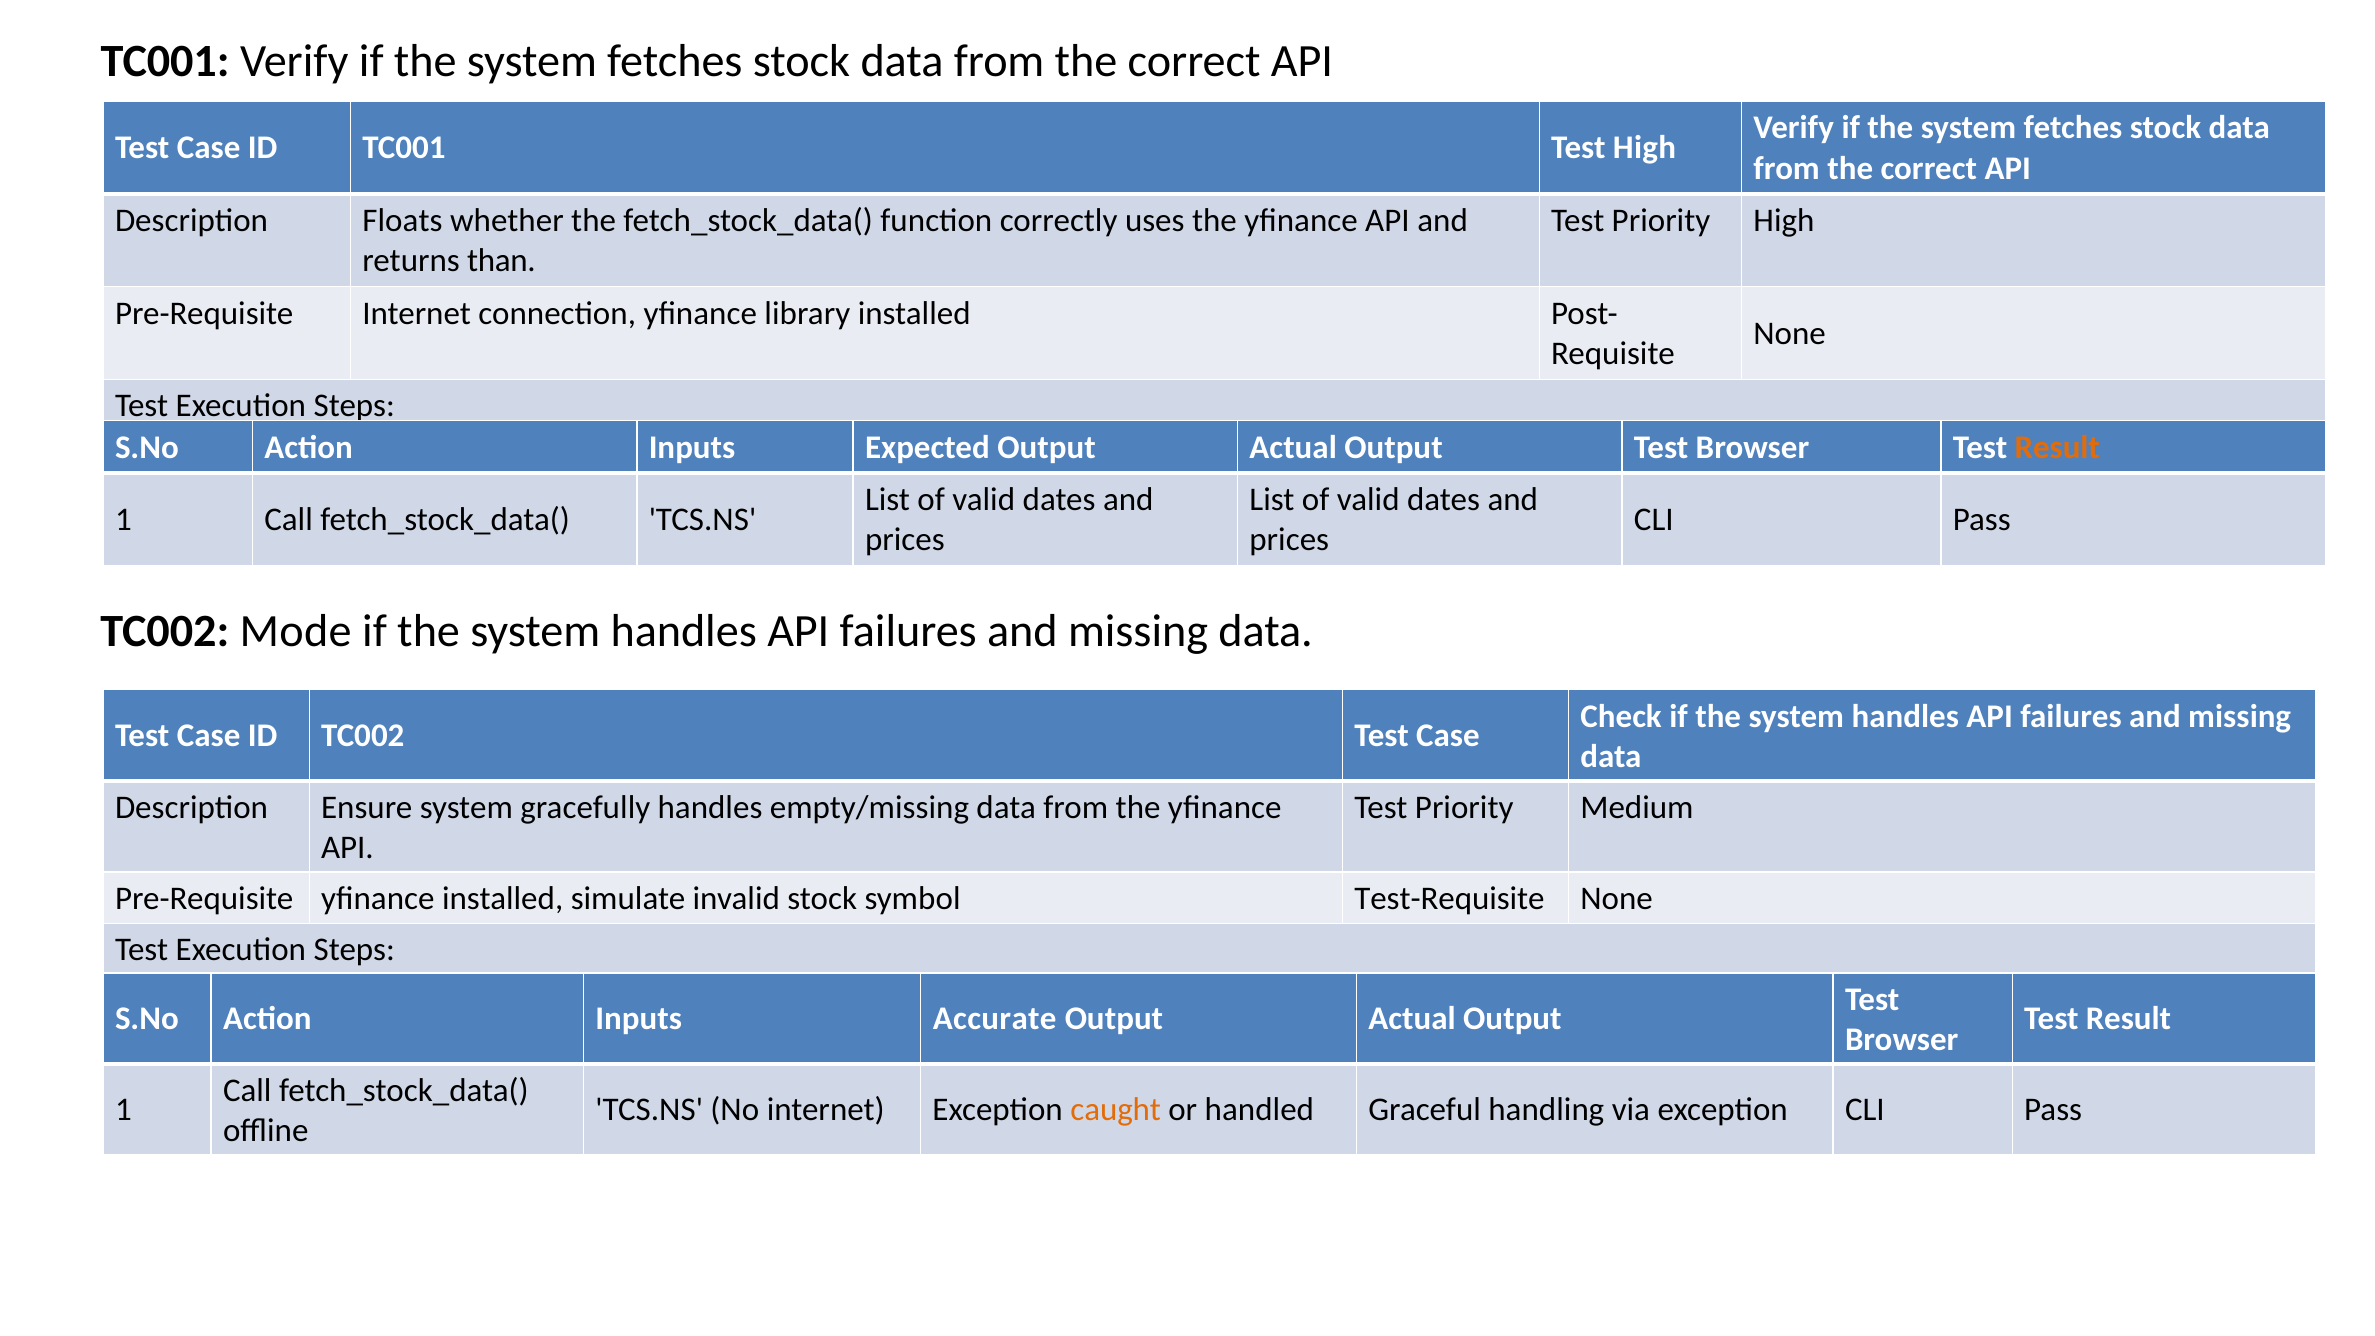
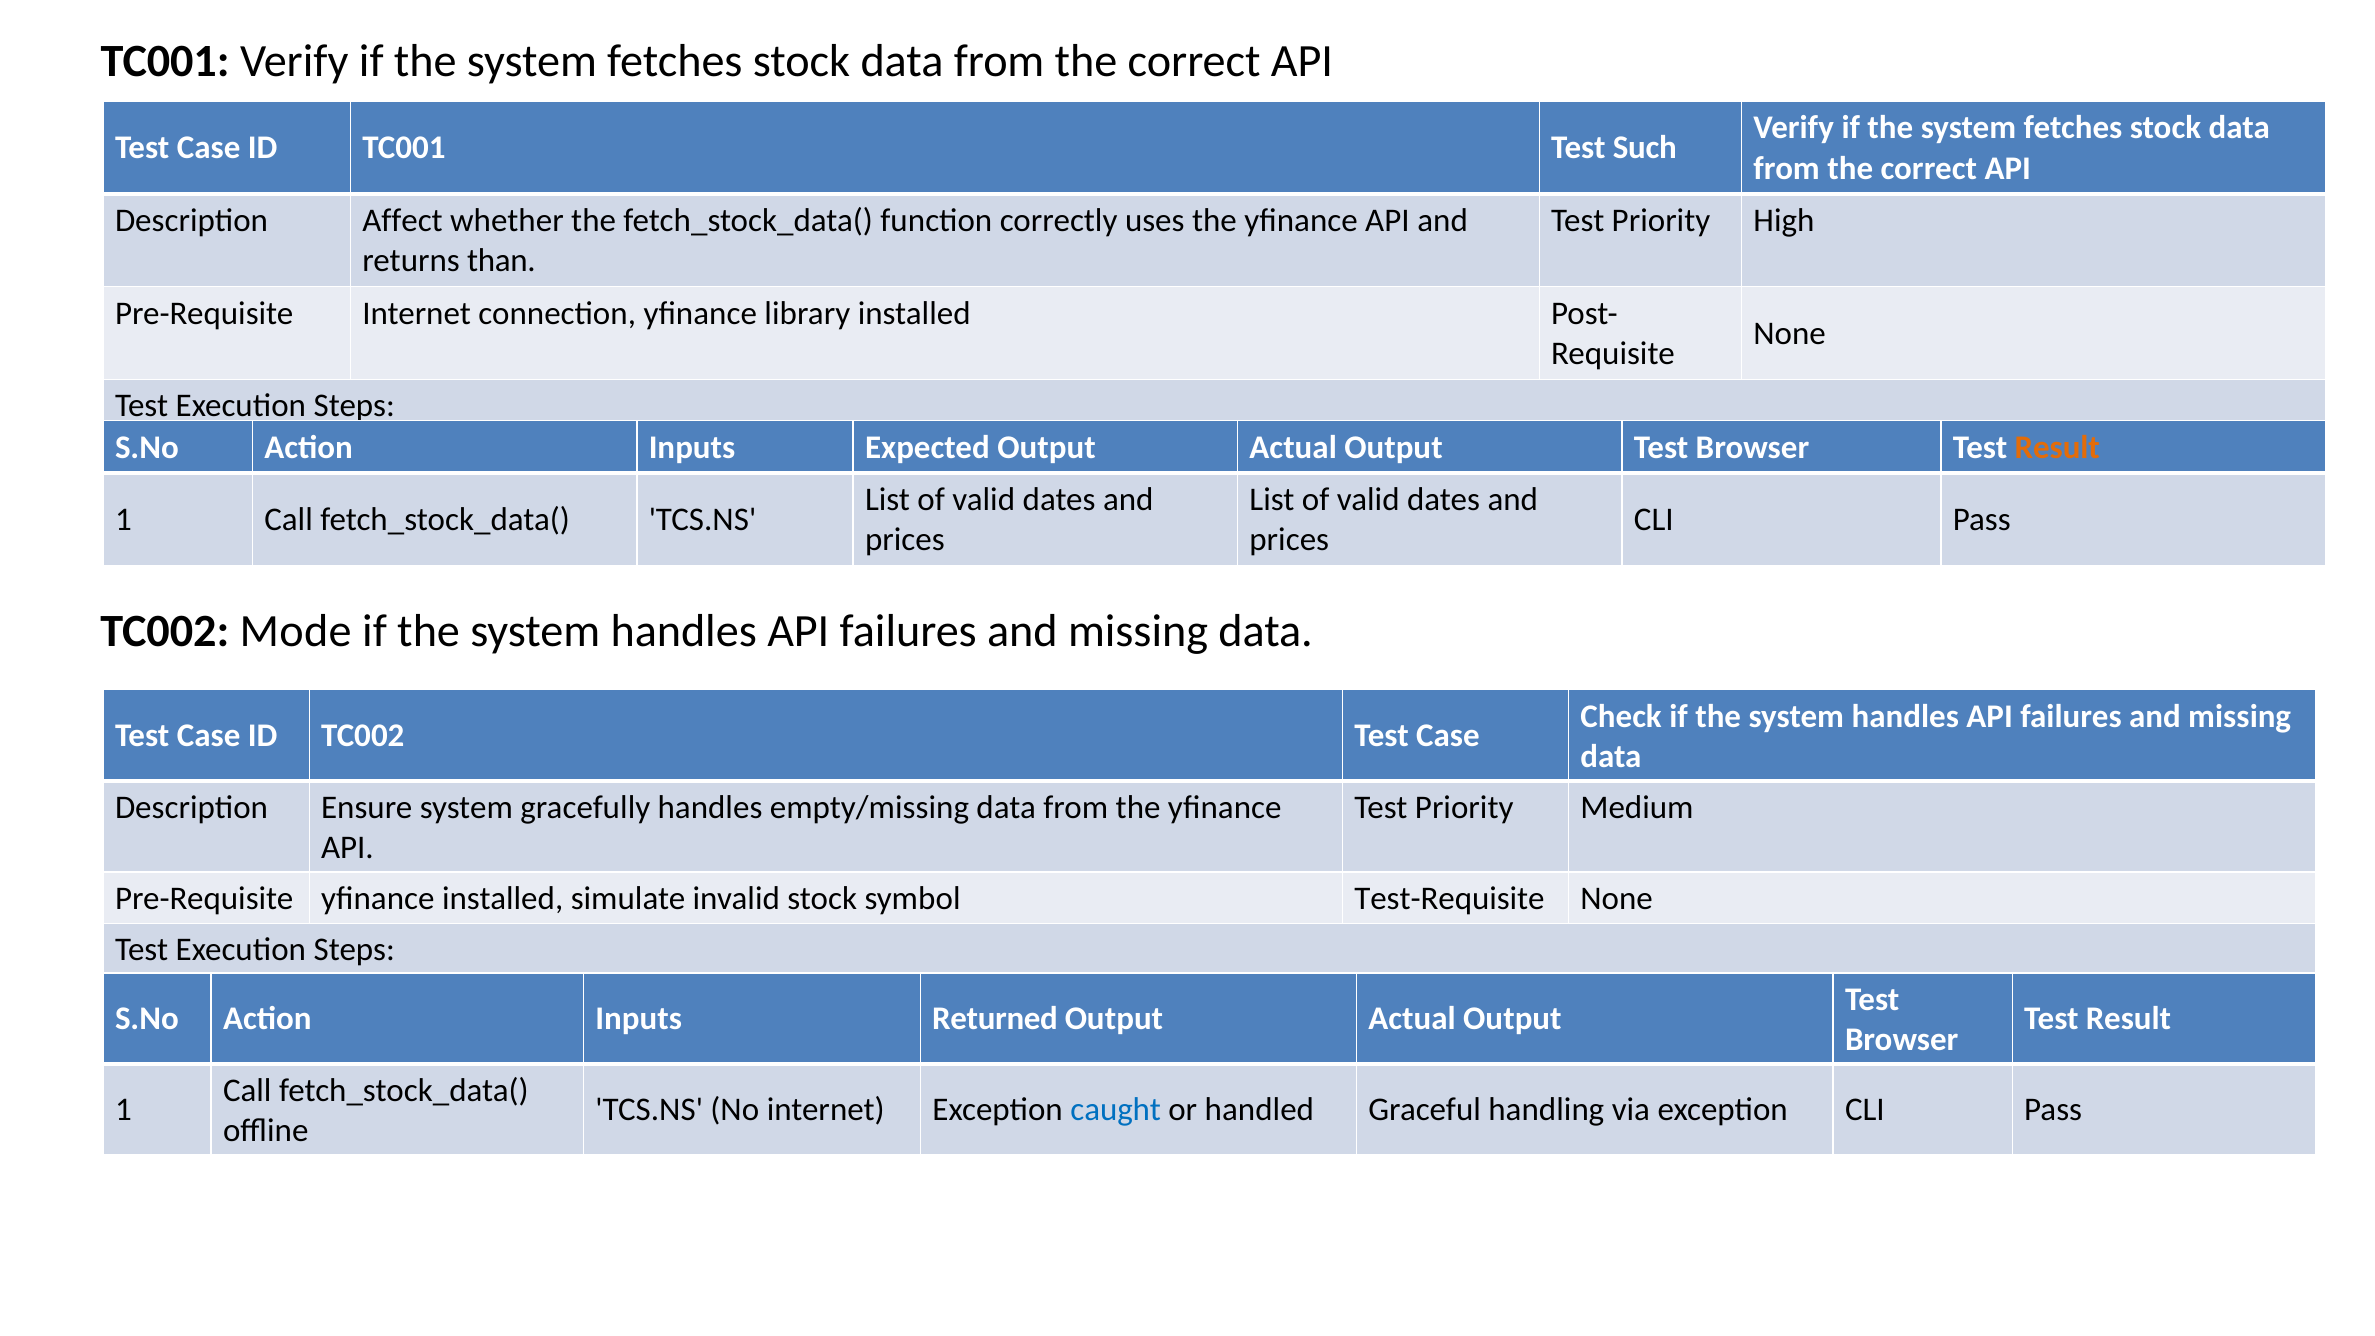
Test High: High -> Such
Floats: Floats -> Affect
Accurate: Accurate -> Returned
caught colour: orange -> blue
